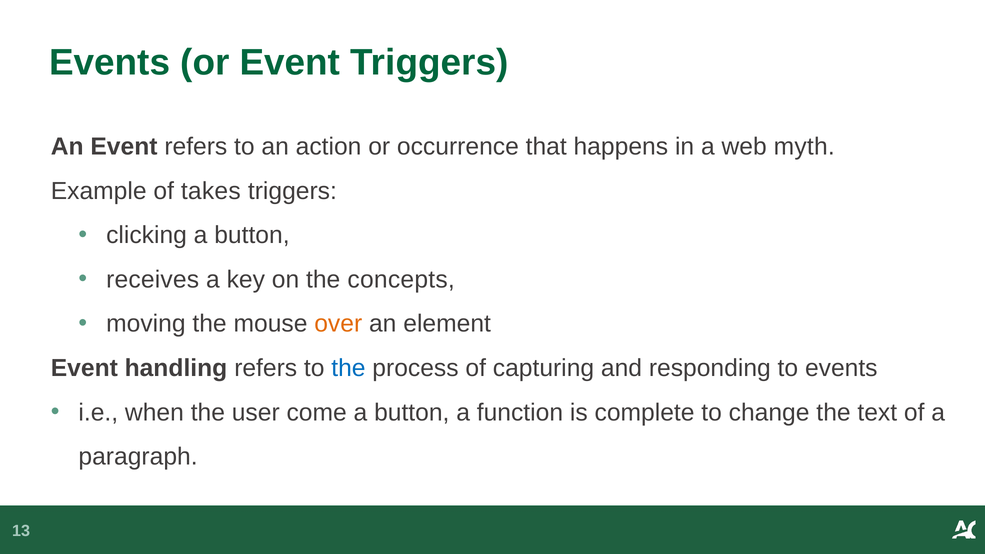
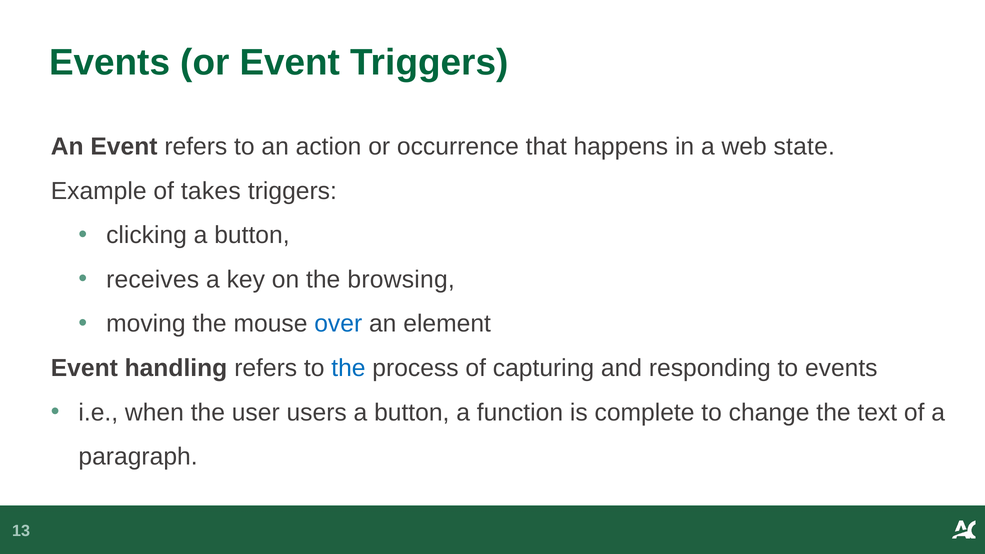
myth: myth -> state
concepts: concepts -> browsing
over colour: orange -> blue
come: come -> users
